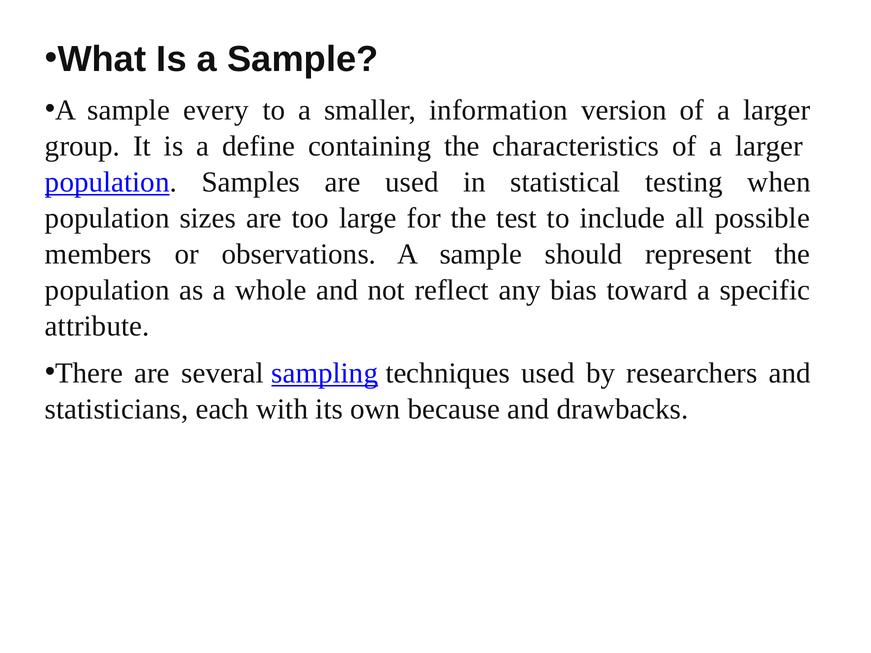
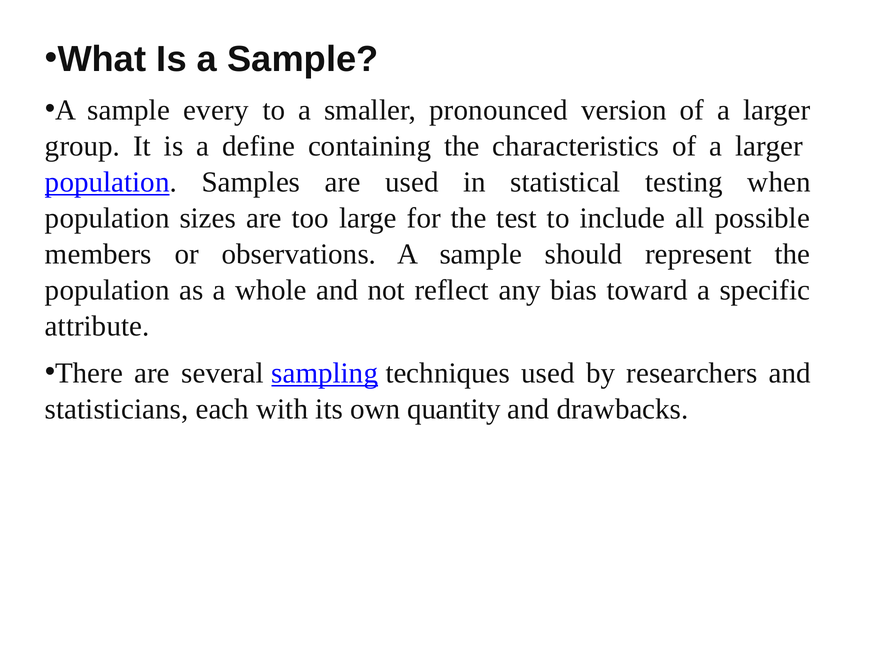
information: information -> pronounced
because: because -> quantity
